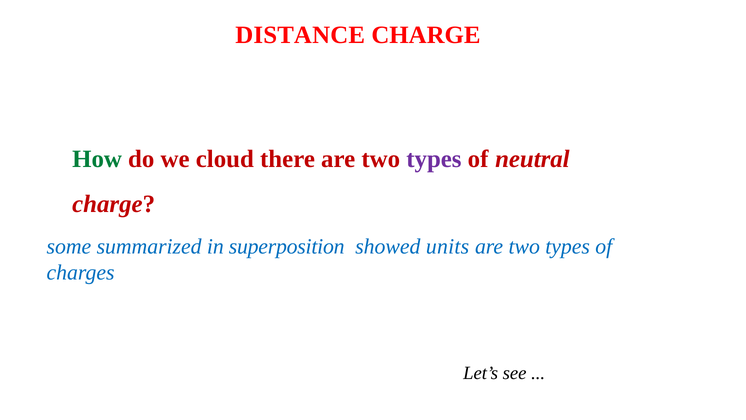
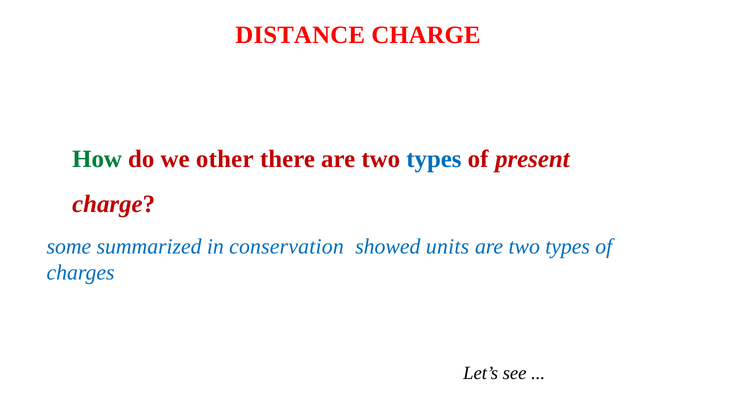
cloud: cloud -> other
types at (434, 159) colour: purple -> blue
neutral: neutral -> present
superposition: superposition -> conservation
